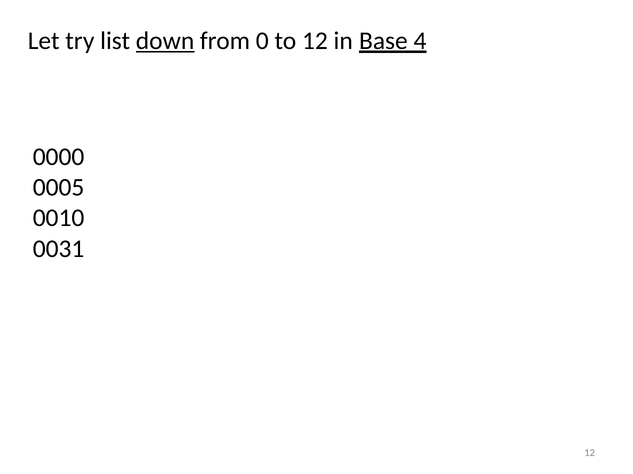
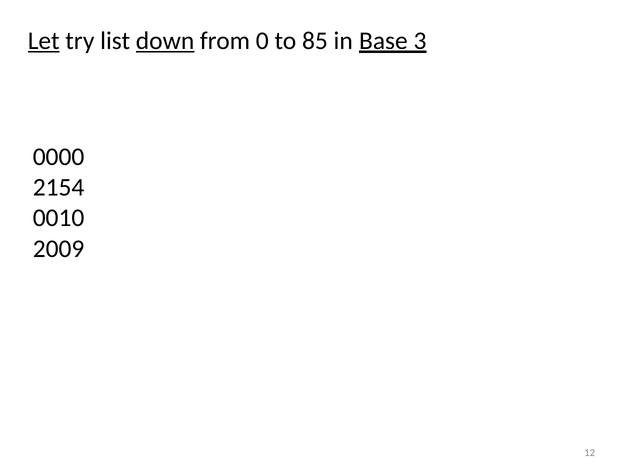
Let underline: none -> present
to 12: 12 -> 85
4: 4 -> 3
0005: 0005 -> 2154
0031: 0031 -> 2009
